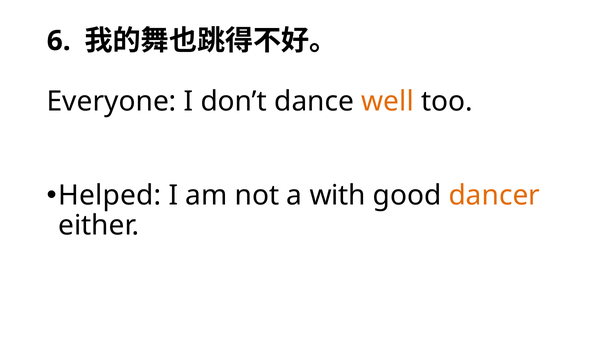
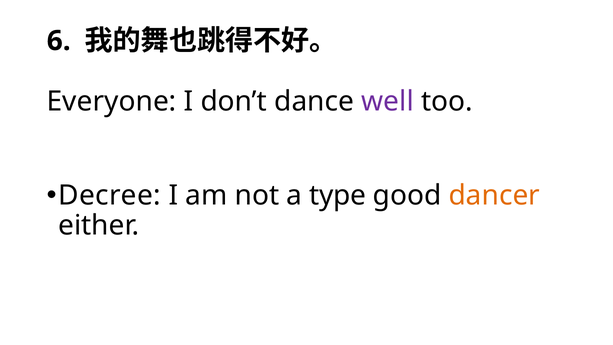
well colour: orange -> purple
Helped: Helped -> Decree
with: with -> type
